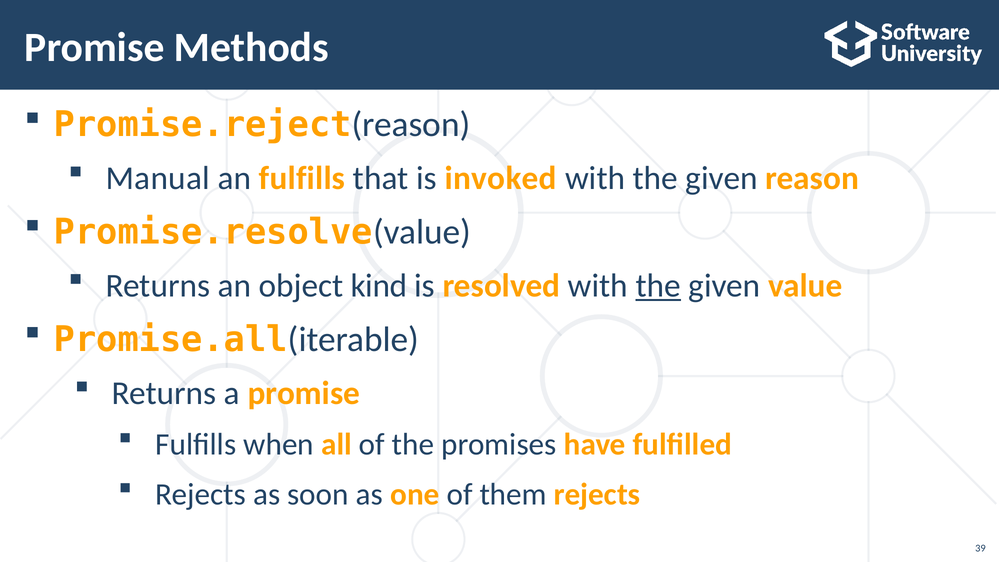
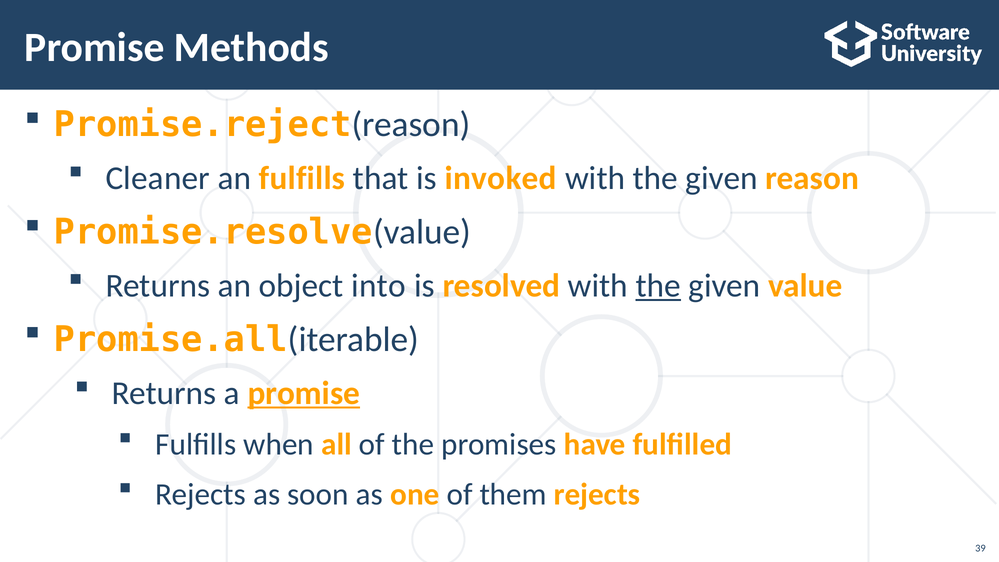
Manual: Manual -> Cleaner
kind: kind -> into
promise at (304, 393) underline: none -> present
